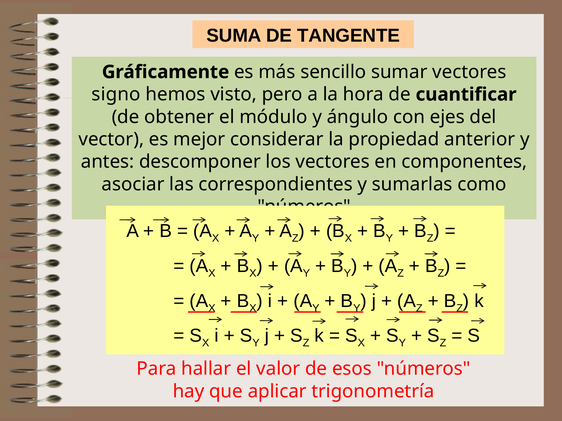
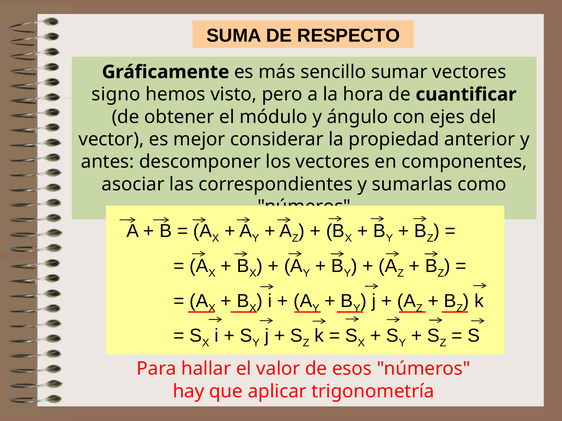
TANGENTE: TANGENTE -> RESPECTO
